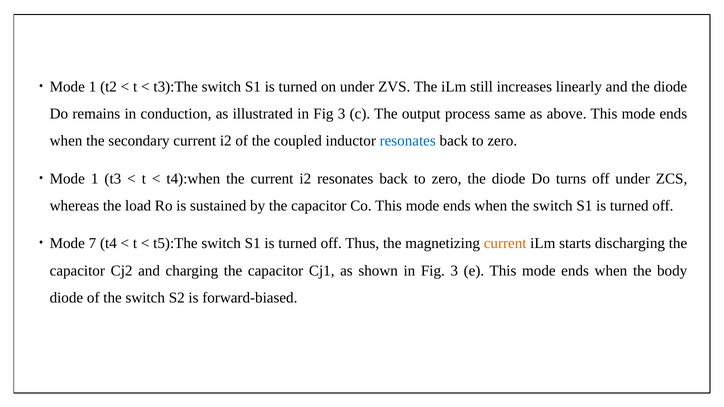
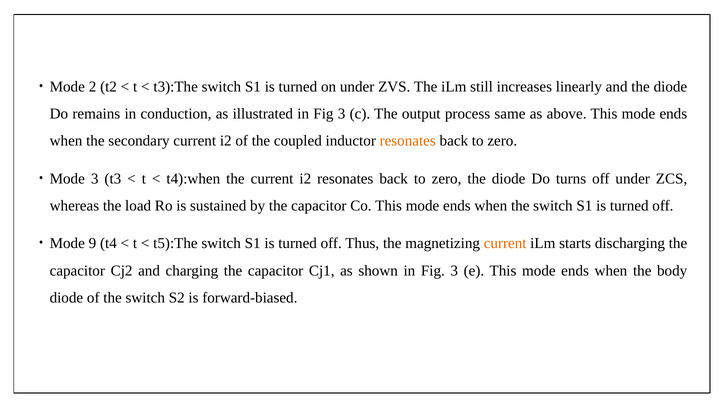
1 at (93, 87): 1 -> 2
resonates at (408, 141) colour: blue -> orange
1 at (95, 179): 1 -> 3
7: 7 -> 9
